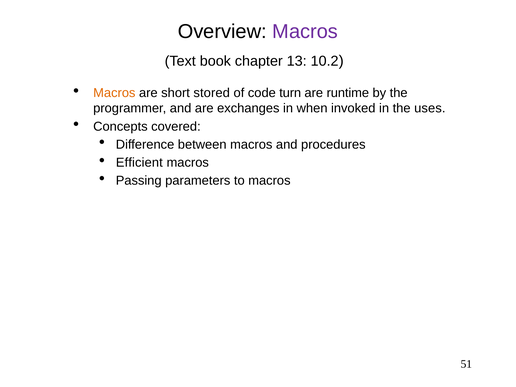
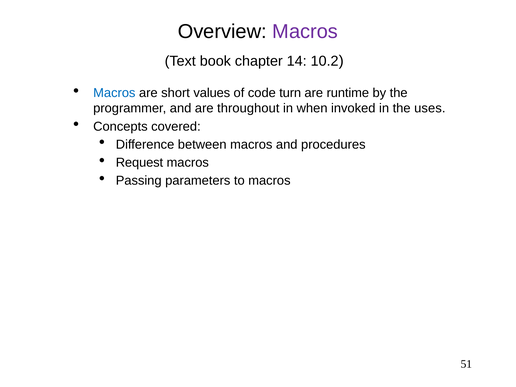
13: 13 -> 14
Macros at (114, 93) colour: orange -> blue
stored: stored -> values
exchanges: exchanges -> throughout
Efficient: Efficient -> Request
